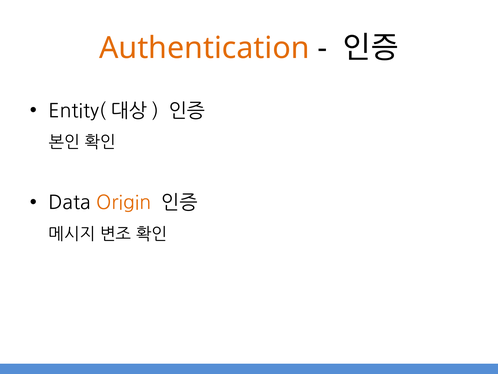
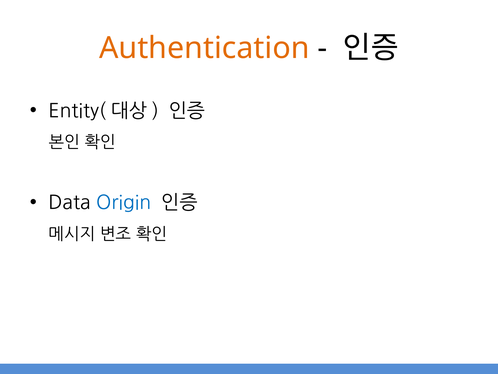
Origin colour: orange -> blue
